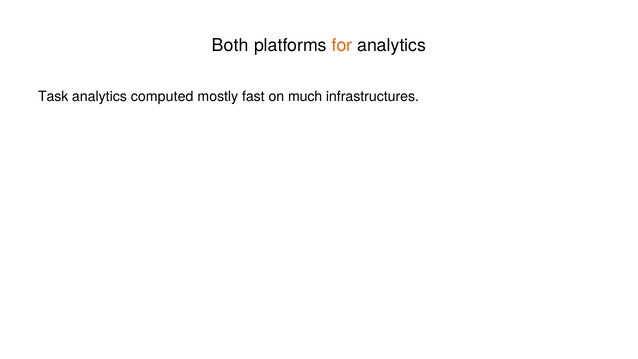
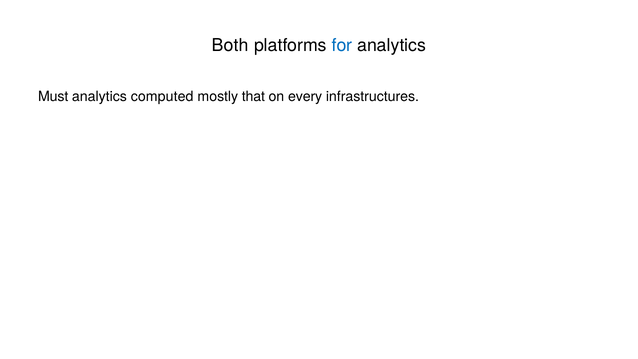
for colour: orange -> blue
Task: Task -> Must
fast: fast -> that
much: much -> every
